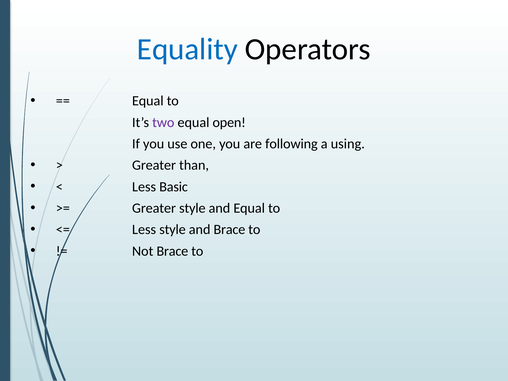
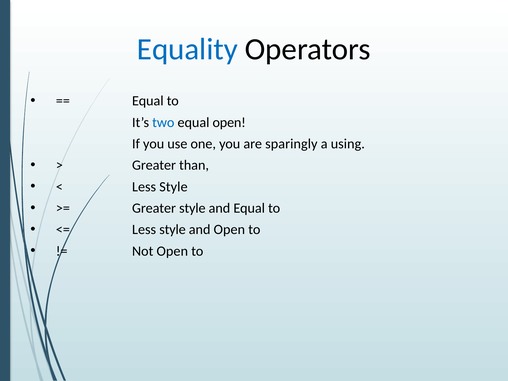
two colour: purple -> blue
following: following -> sparingly
Basic at (174, 187): Basic -> Style
and Brace: Brace -> Open
Not Brace: Brace -> Open
